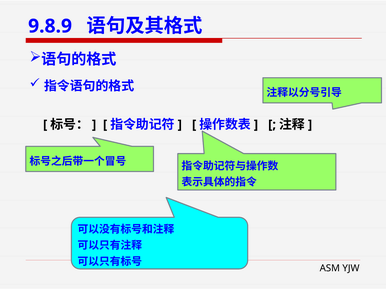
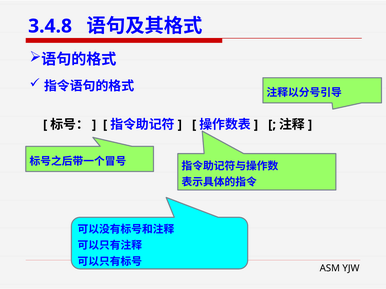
9.8.9: 9.8.9 -> 3.4.8
